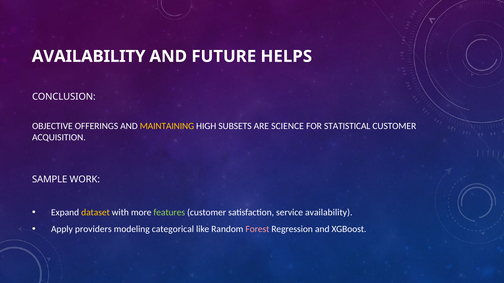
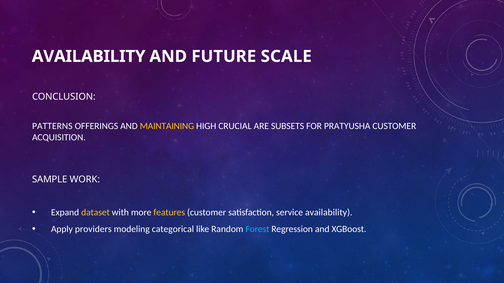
HELPS: HELPS -> SCALE
OBJECTIVE: OBJECTIVE -> PATTERNS
SUBSETS: SUBSETS -> CRUCIAL
SCIENCE: SCIENCE -> SUBSETS
STATISTICAL: STATISTICAL -> PRATYUSHA
features colour: light green -> yellow
Forest colour: pink -> light blue
